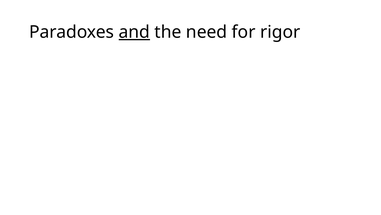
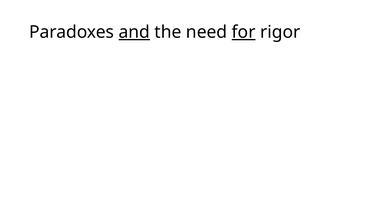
for underline: none -> present
